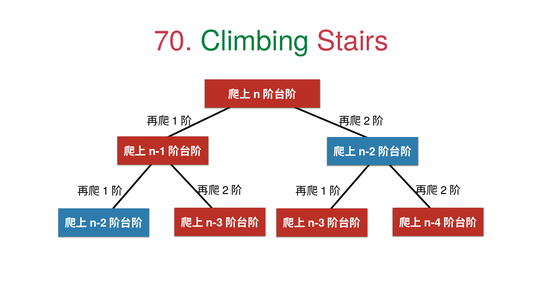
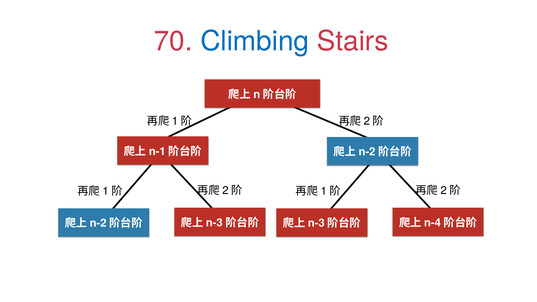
Climbing colour: green -> blue
